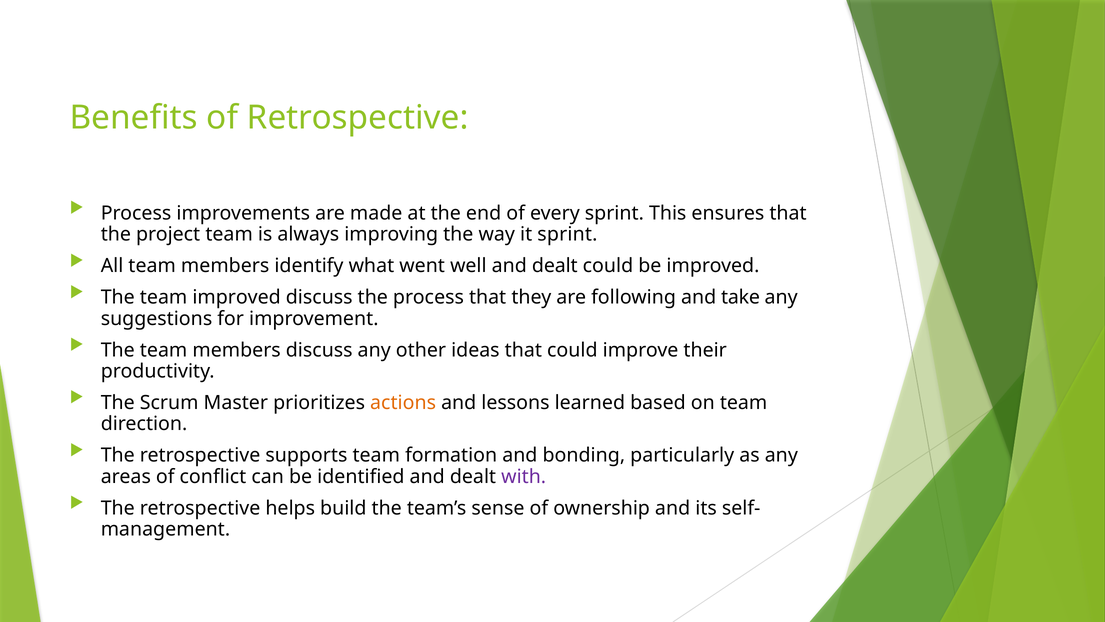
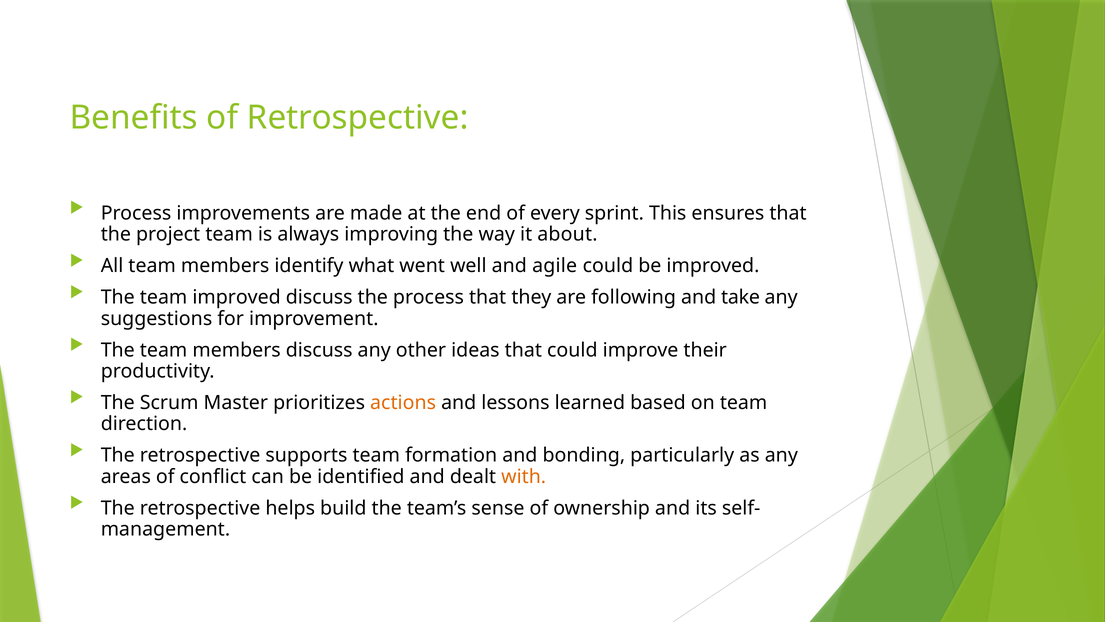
it sprint: sprint -> about
well and dealt: dealt -> agile
with colour: purple -> orange
